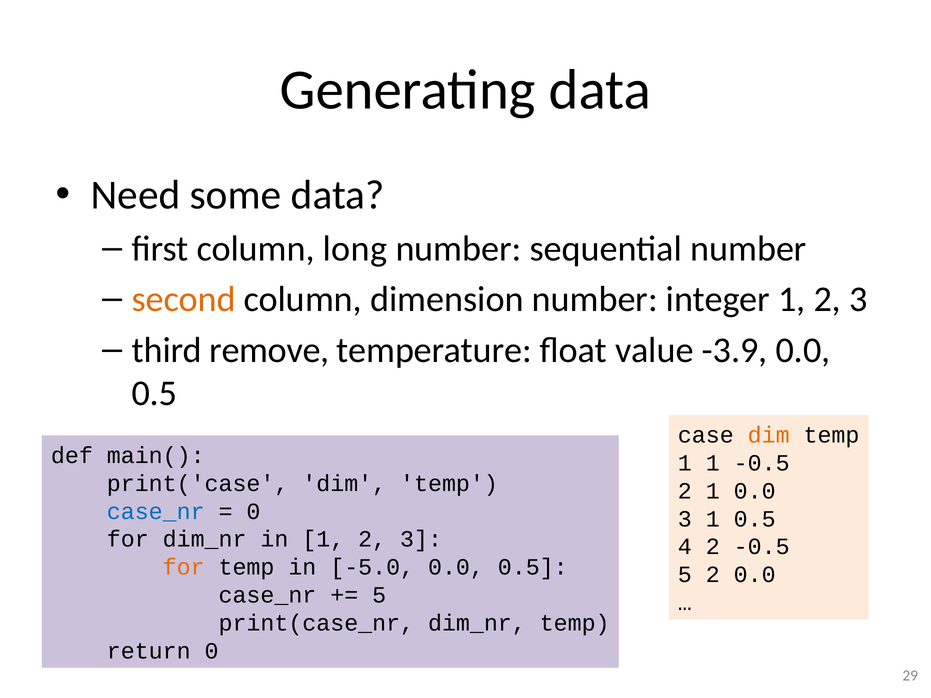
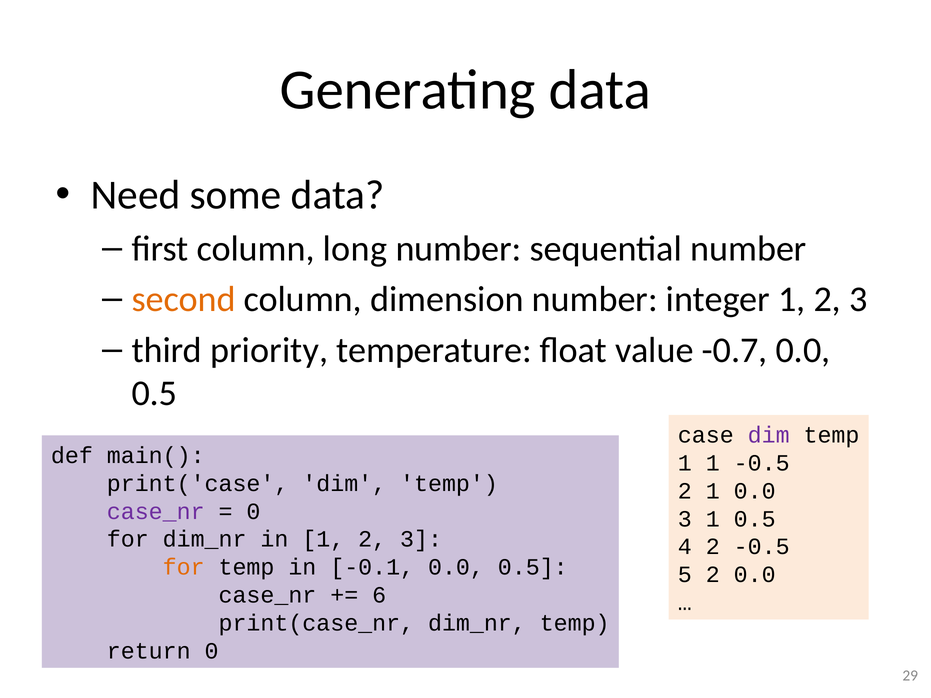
remove: remove -> priority
-3.9: -3.9 -> -0.7
dim at (769, 435) colour: orange -> purple
case_nr at (156, 512) colour: blue -> purple
-5.0: -5.0 -> -0.1
5 at (379, 595): 5 -> 6
